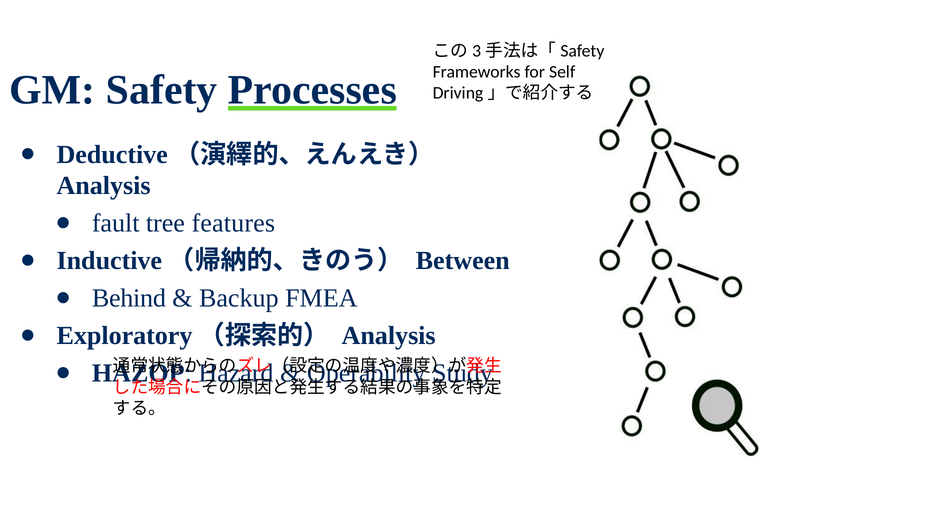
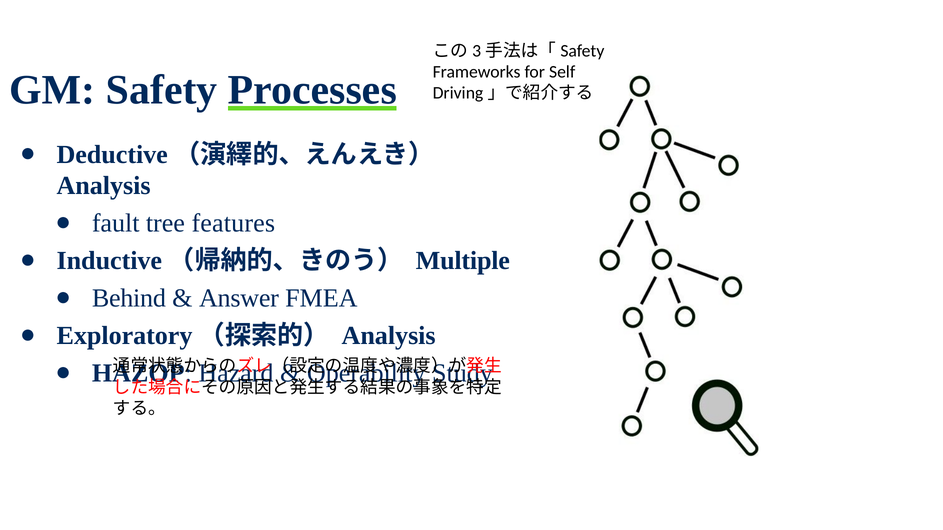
Between: Between -> Multiple
Backup: Backup -> Answer
